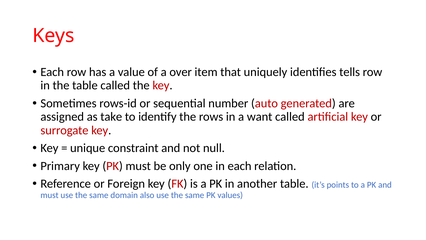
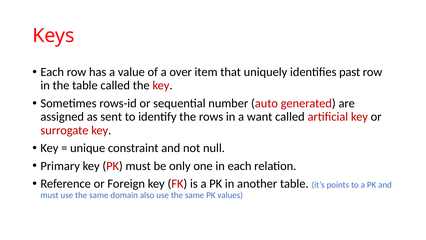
tells: tells -> past
take: take -> sent
